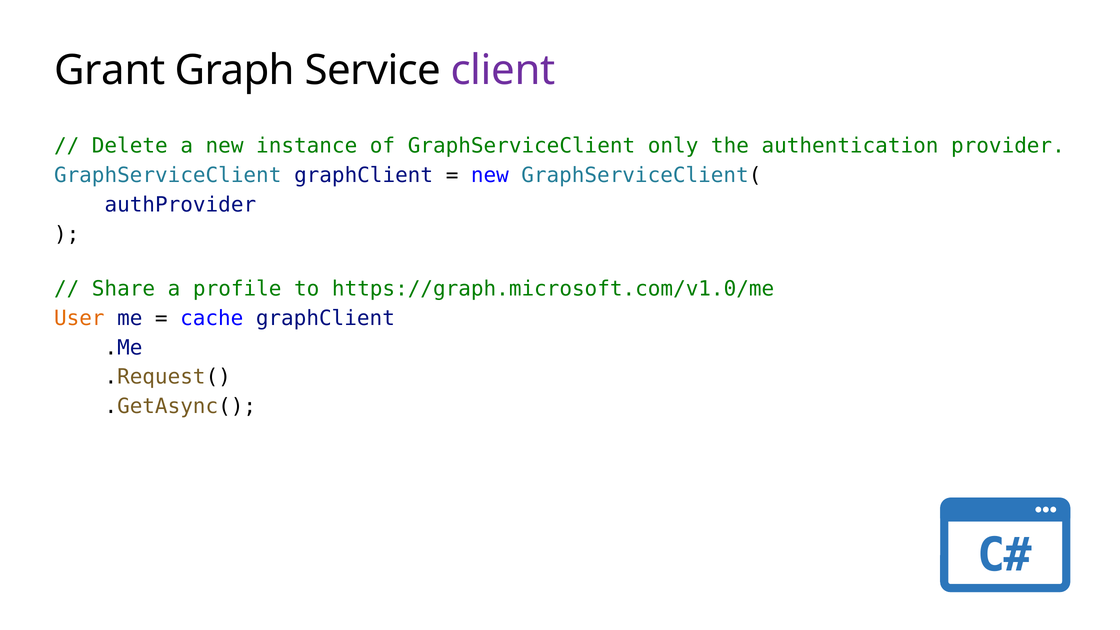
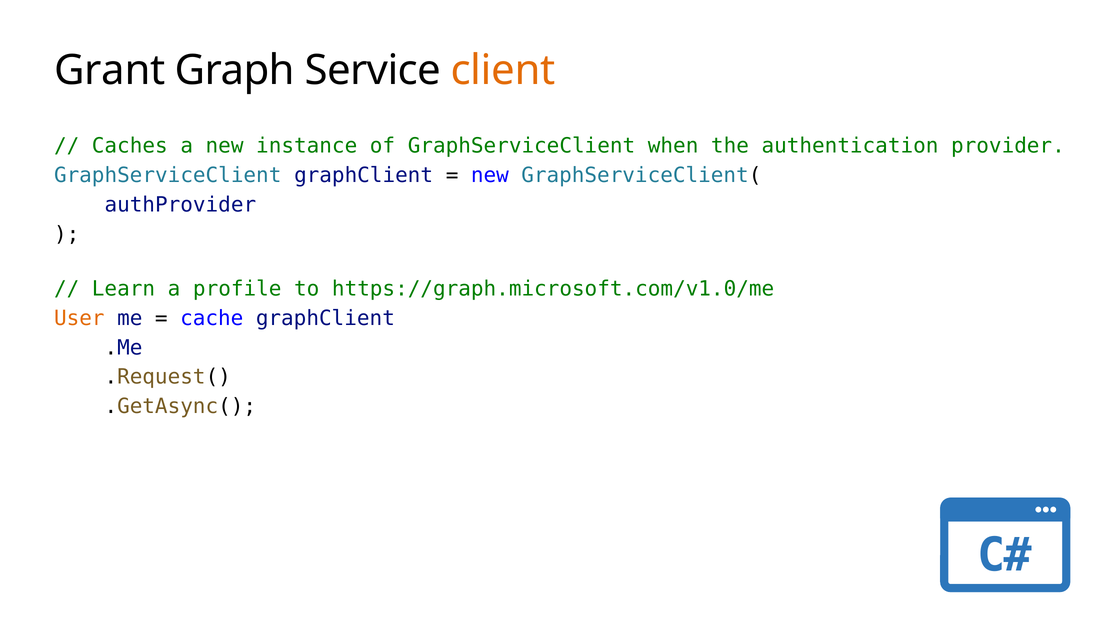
client colour: purple -> orange
Delete: Delete -> Caches
only: only -> when
Share: Share -> Learn
